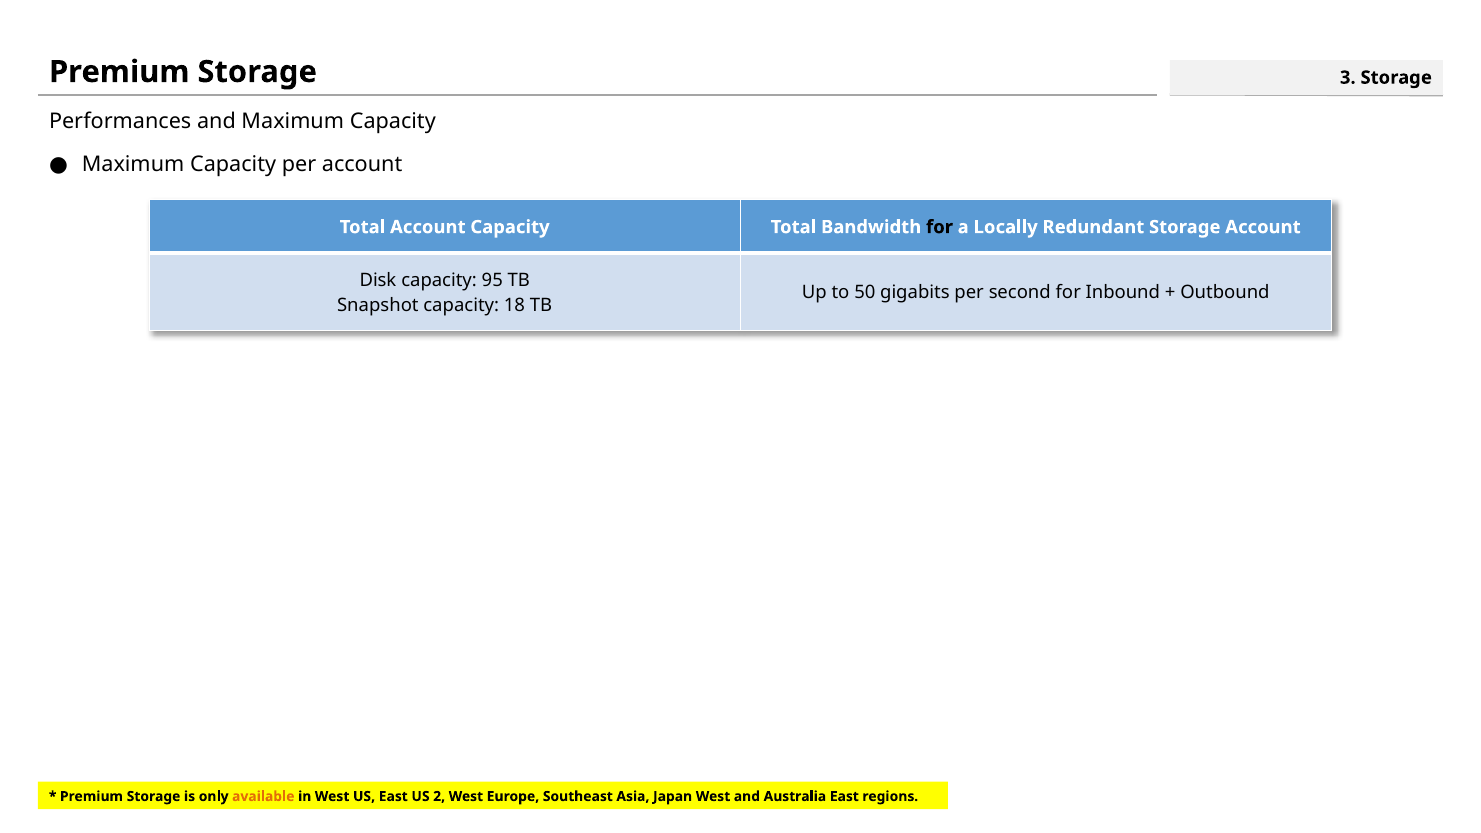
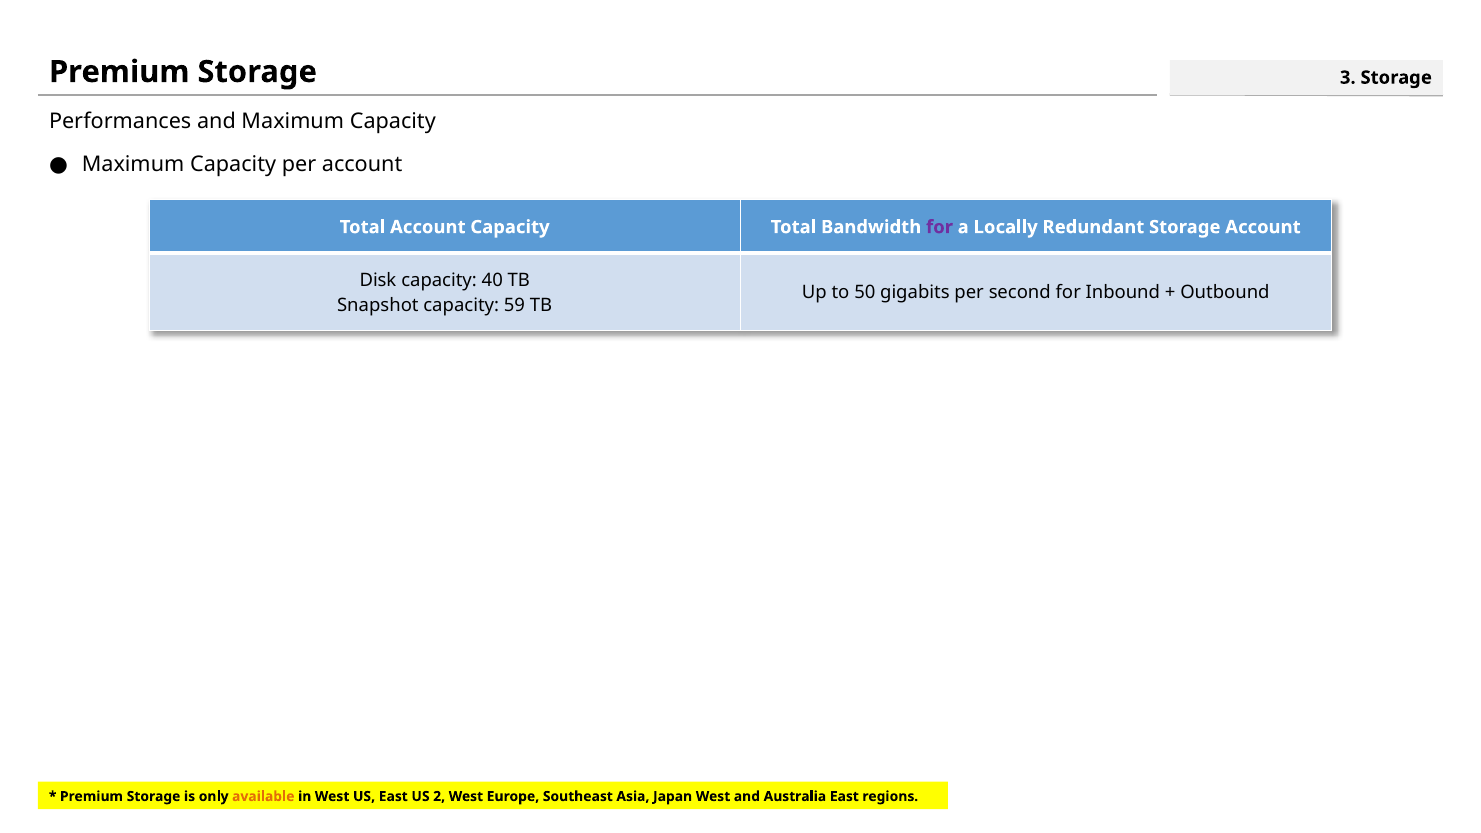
for at (940, 227) colour: black -> purple
95: 95 -> 40
18: 18 -> 59
